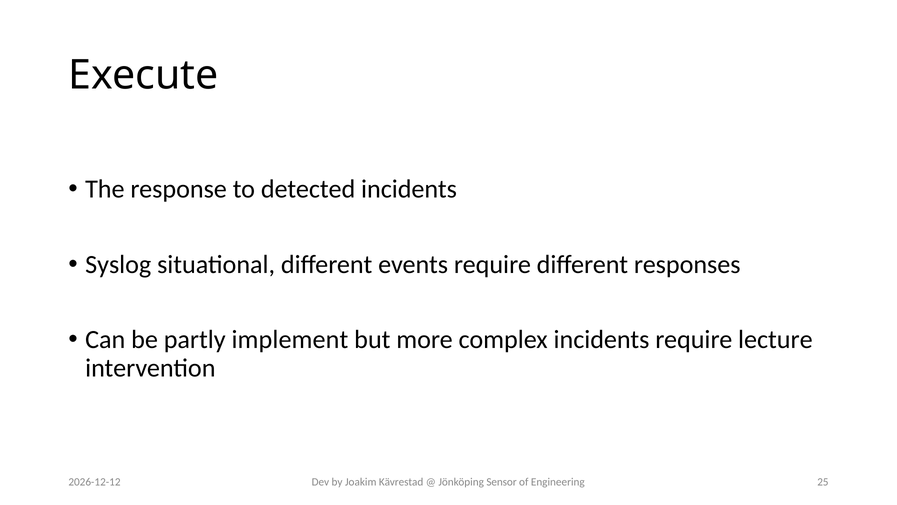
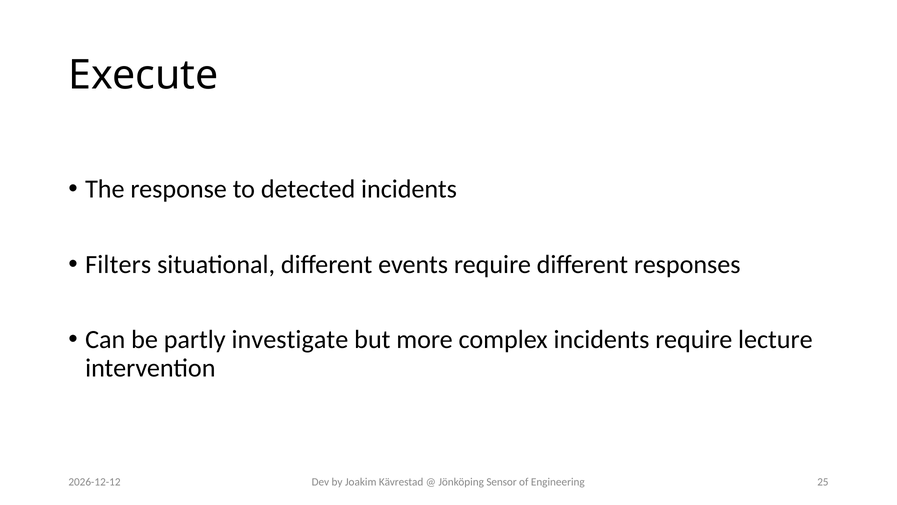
Syslog: Syslog -> Filters
implement: implement -> investigate
